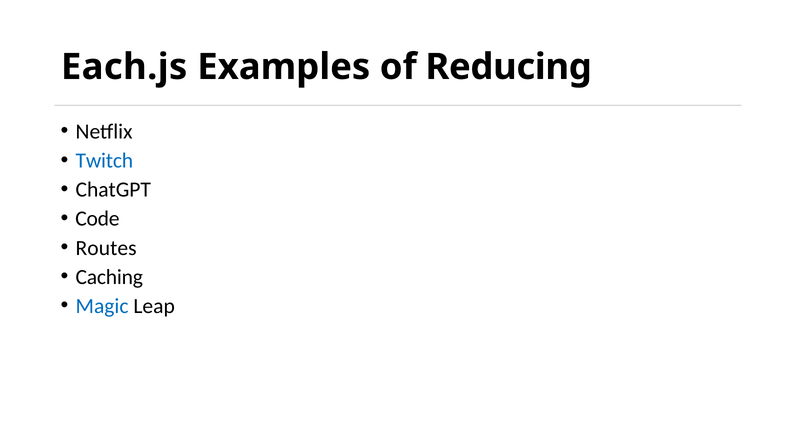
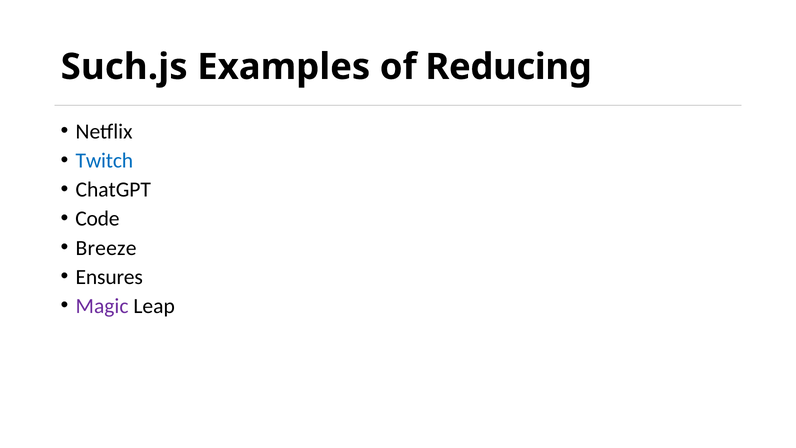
Each.js: Each.js -> Such.js
Routes: Routes -> Breeze
Caching: Caching -> Ensures
Magic colour: blue -> purple
